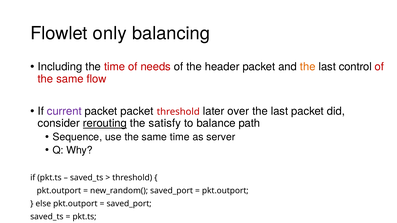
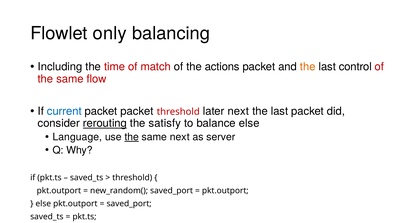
needs: needs -> match
header: header -> actions
current colour: purple -> blue
later over: over -> next
balance path: path -> else
Sequence: Sequence -> Language
the at (132, 137) underline: none -> present
same time: time -> next
